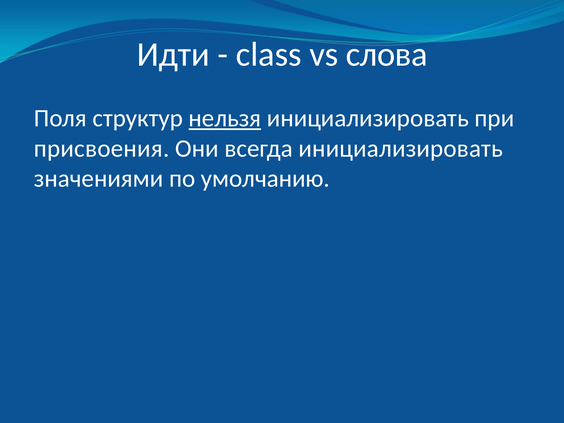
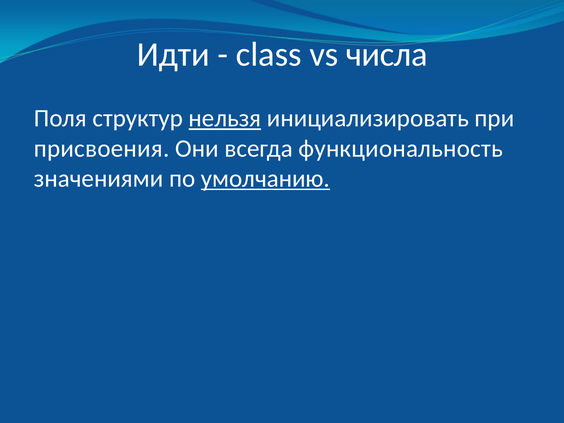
слова: слова -> числа
всегда инициализировать: инициализировать -> функциональность
умолчанию underline: none -> present
